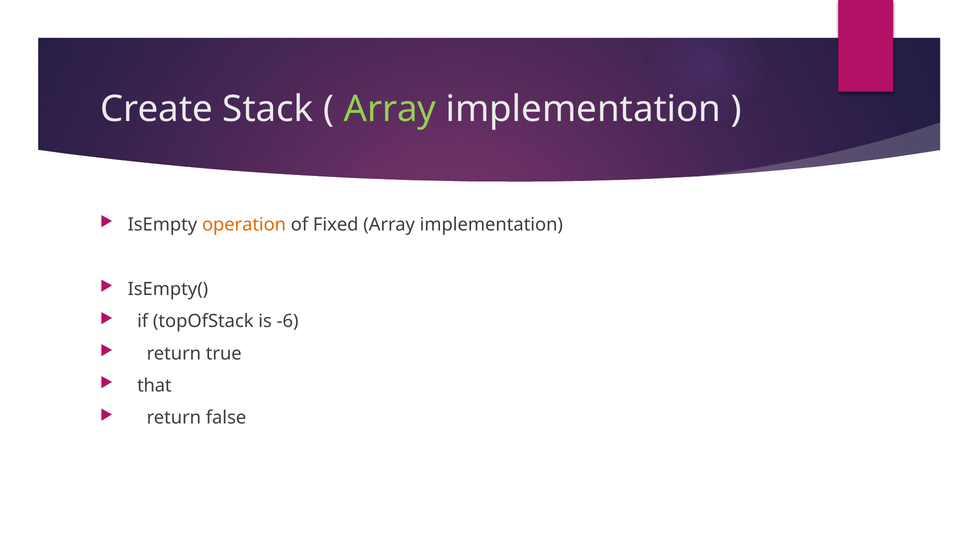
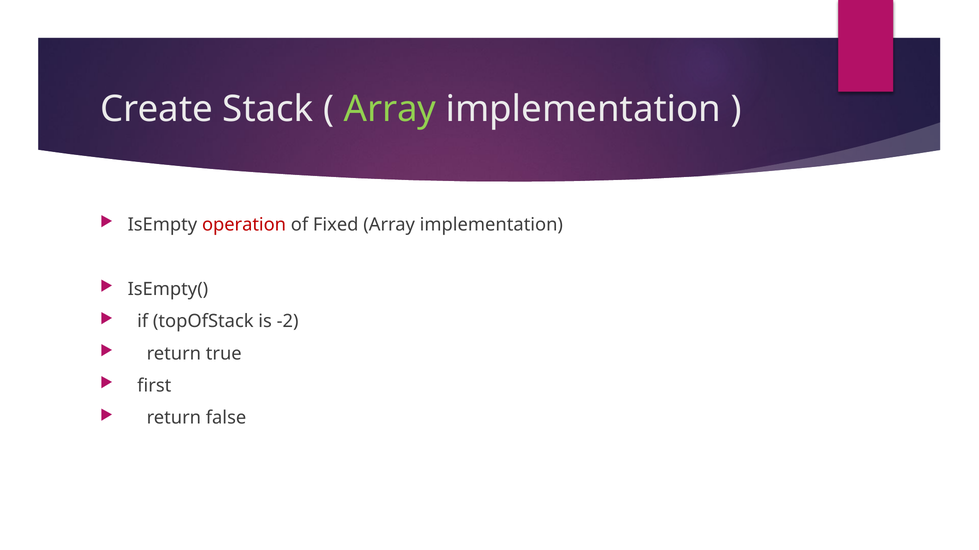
operation colour: orange -> red
-6: -6 -> -2
that: that -> first
